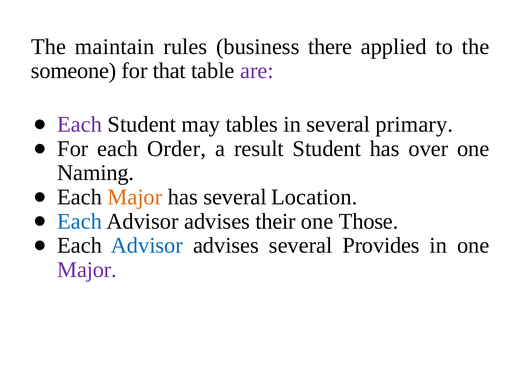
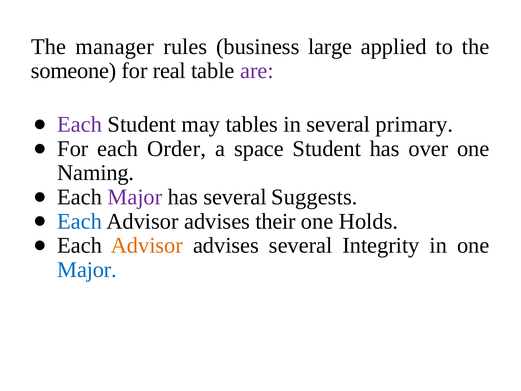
maintain: maintain -> manager
there: there -> large
that: that -> real
result: result -> space
Major at (135, 197) colour: orange -> purple
Location: Location -> Suggests
Those: Those -> Holds
Advisor at (147, 245) colour: blue -> orange
Provides: Provides -> Integrity
Major at (87, 270) colour: purple -> blue
